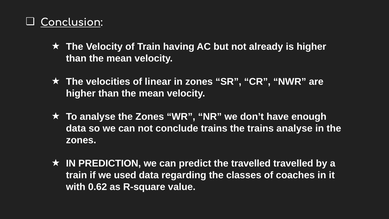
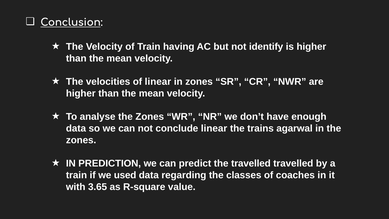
already: already -> identify
conclude trains: trains -> linear
trains analyse: analyse -> agarwal
0.62: 0.62 -> 3.65
